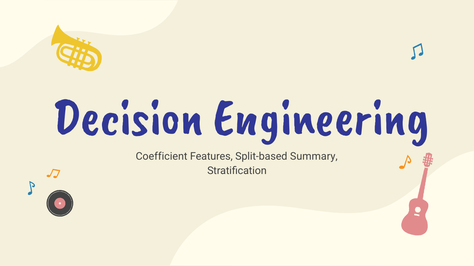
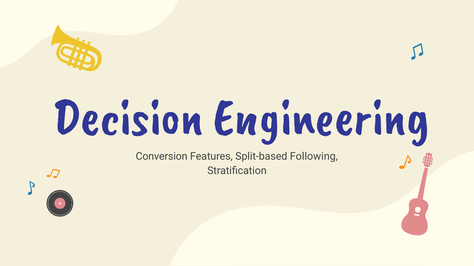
Coefficient: Coefficient -> Conversion
Summary: Summary -> Following
